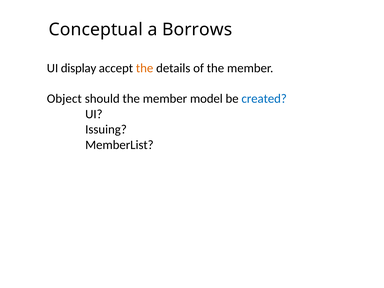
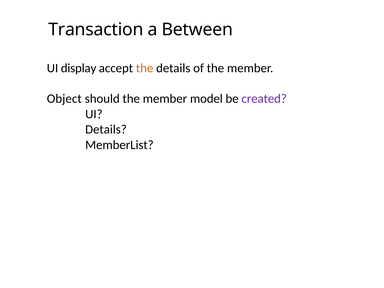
Conceptual: Conceptual -> Transaction
Borrows: Borrows -> Between
created colour: blue -> purple
Issuing at (106, 129): Issuing -> Details
